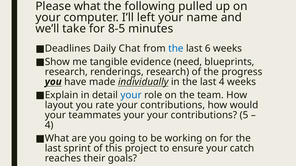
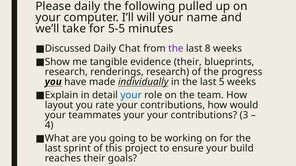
Please what: what -> daily
left: left -> will
8-5: 8-5 -> 5-5
Deadlines: Deadlines -> Discussed
the at (176, 49) colour: blue -> purple
6: 6 -> 8
evidence need: need -> their
last 4: 4 -> 5
5: 5 -> 3
catch: catch -> build
